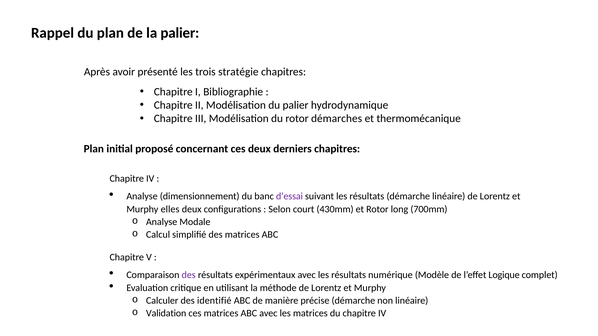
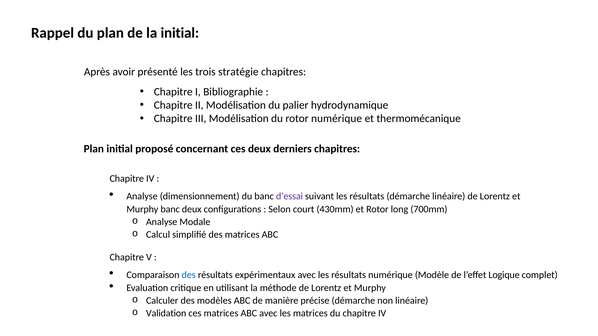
la palier: palier -> initial
rotor démarches: démarches -> numérique
Murphy elles: elles -> banc
des at (189, 275) colour: purple -> blue
identifié: identifié -> modèles
